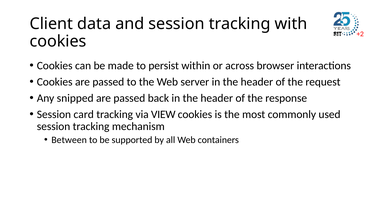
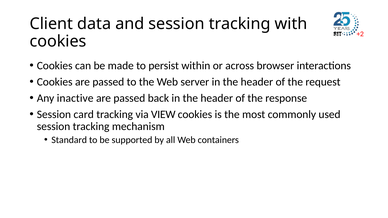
snipped: snipped -> inactive
Between: Between -> Standard
